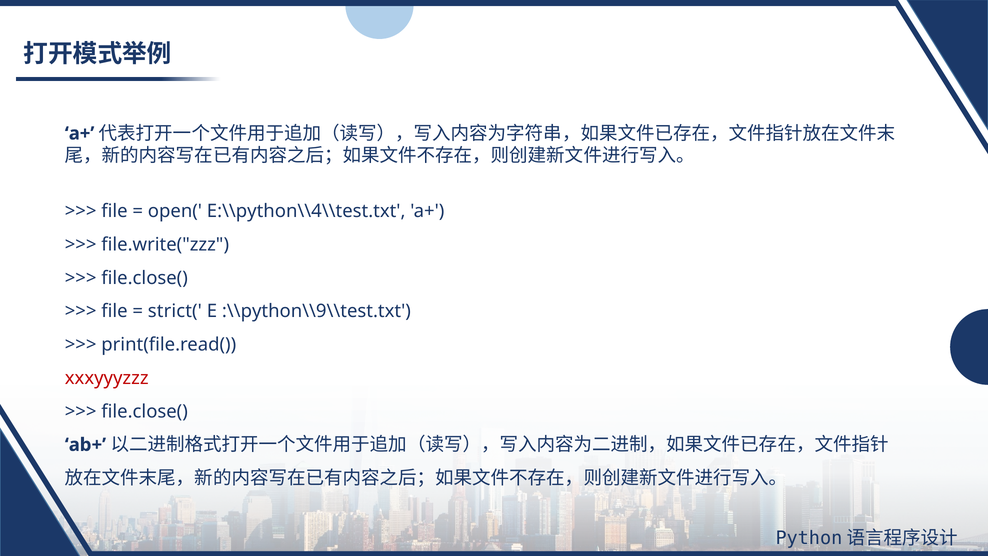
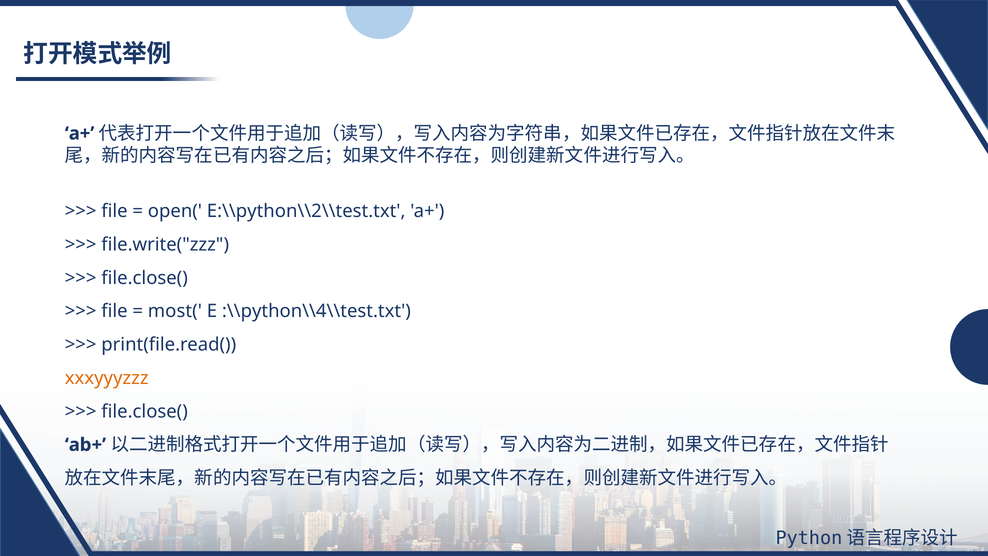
E:\\python\\4\\test.txt: E:\\python\\4\\test.txt -> E:\\python\\2\\test.txt
strict(: strict( -> most(
:\\python\\9\\test.txt: :\\python\\9\\test.txt -> :\\python\\4\\test.txt
xxxyyyzzz colour: red -> orange
